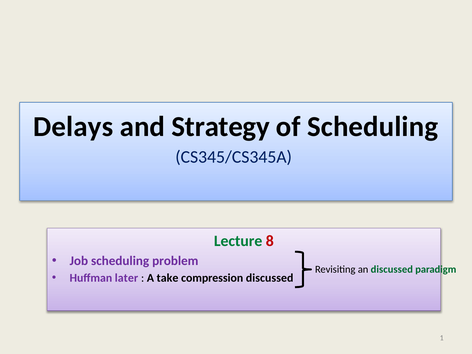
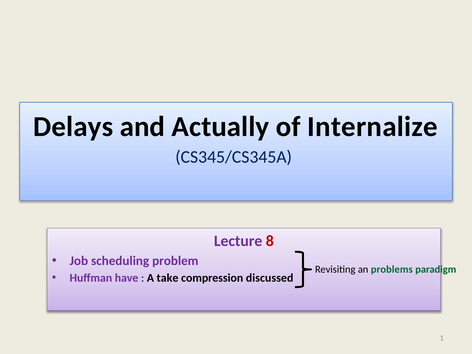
Strategy: Strategy -> Actually
of Scheduling: Scheduling -> Internalize
Lecture colour: green -> purple
an discussed: discussed -> problems
later: later -> have
